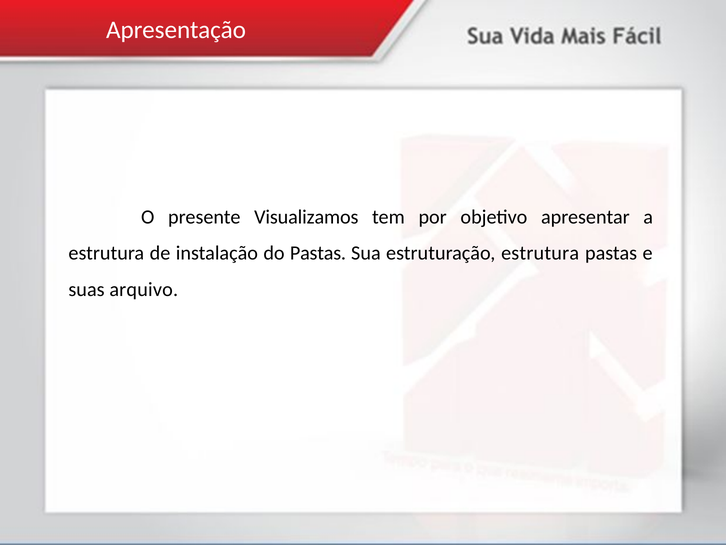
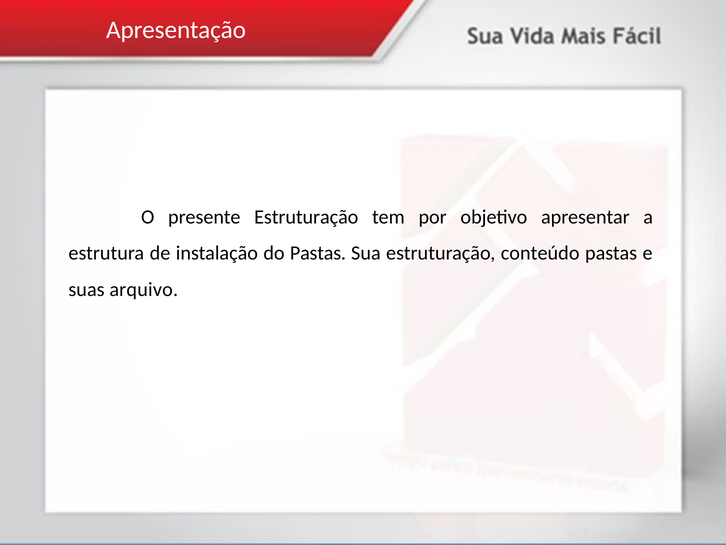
presente Visualizamos: Visualizamos -> Estruturação
estruturação estrutura: estrutura -> conteúdo
